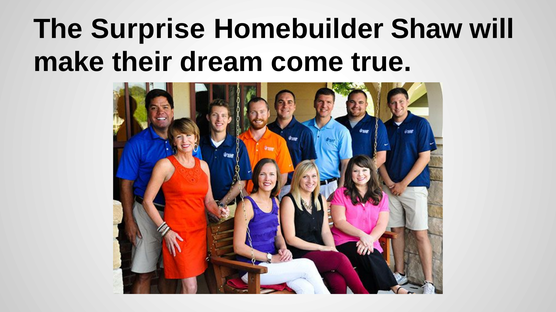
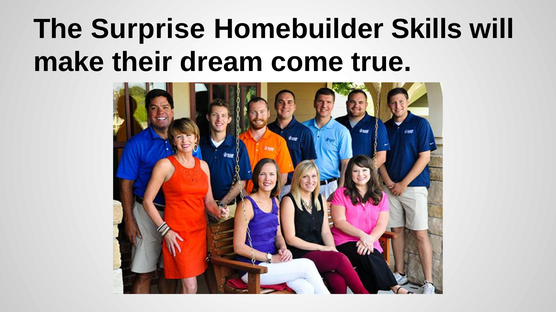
Shaw: Shaw -> Skills
